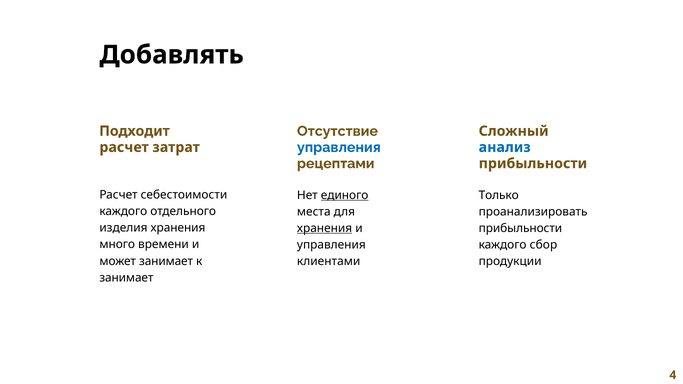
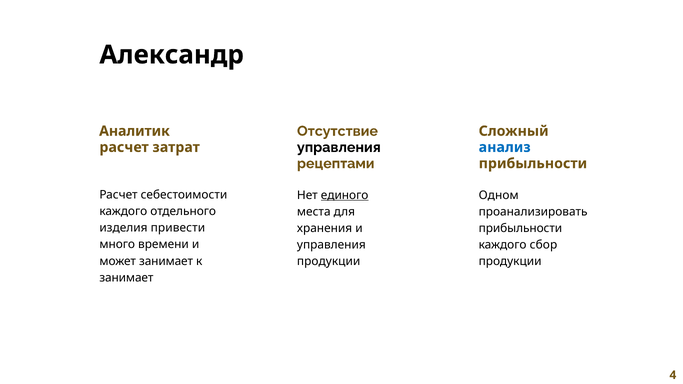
Добавлять: Добавлять -> Александр
Подходит: Подходит -> Аналитик
управления at (339, 147) colour: blue -> black
Только: Только -> Одном
изделия хранения: хранения -> привести
хранения at (325, 228) underline: present -> none
клиентами at (329, 262): клиентами -> продукции
